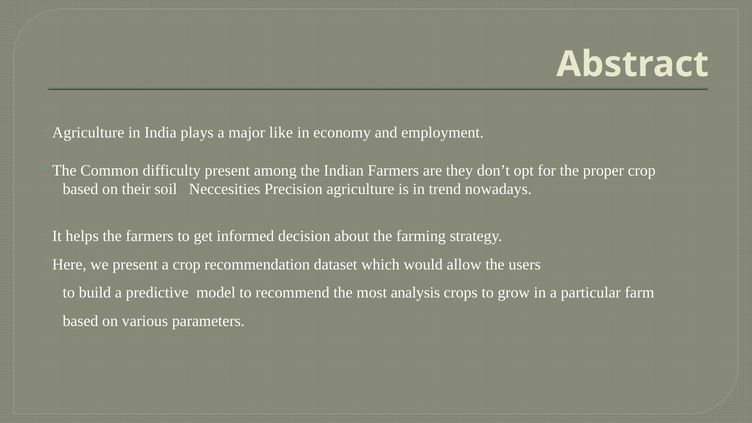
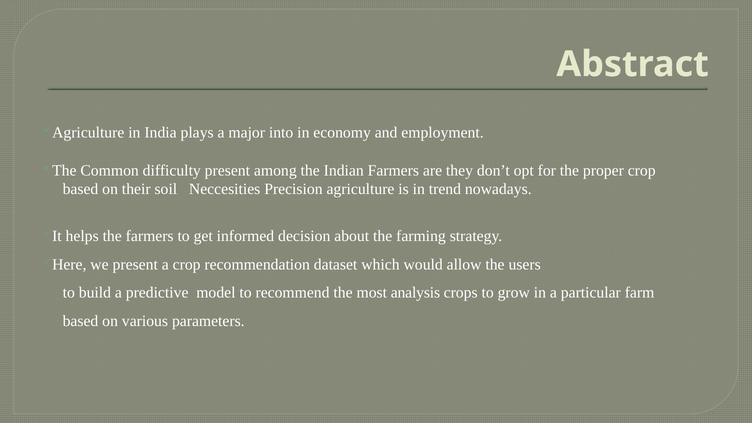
like: like -> into
